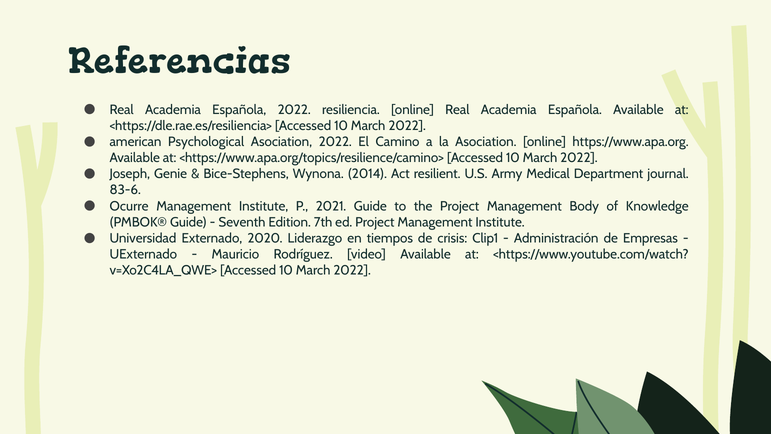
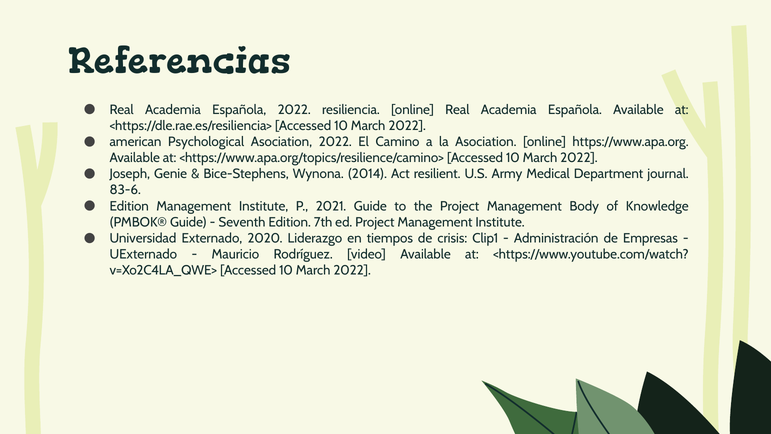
Ocurre at (129, 206): Ocurre -> Edition
